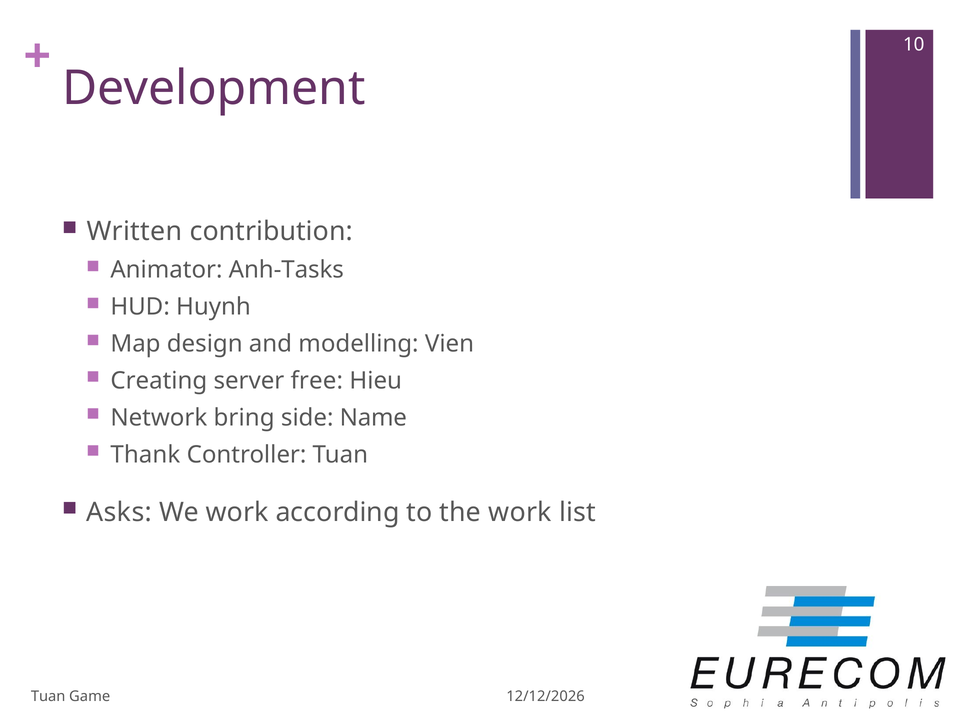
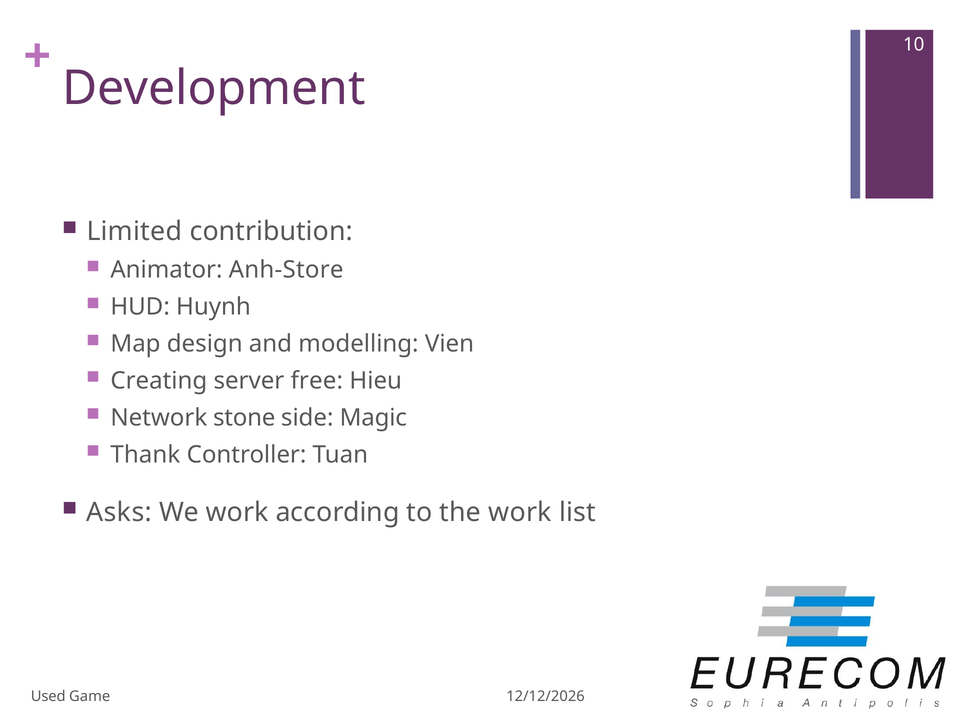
Written: Written -> Limited
Anh-Tasks: Anh-Tasks -> Anh-Store
bring: bring -> stone
Name: Name -> Magic
Tuan at (48, 696): Tuan -> Used
